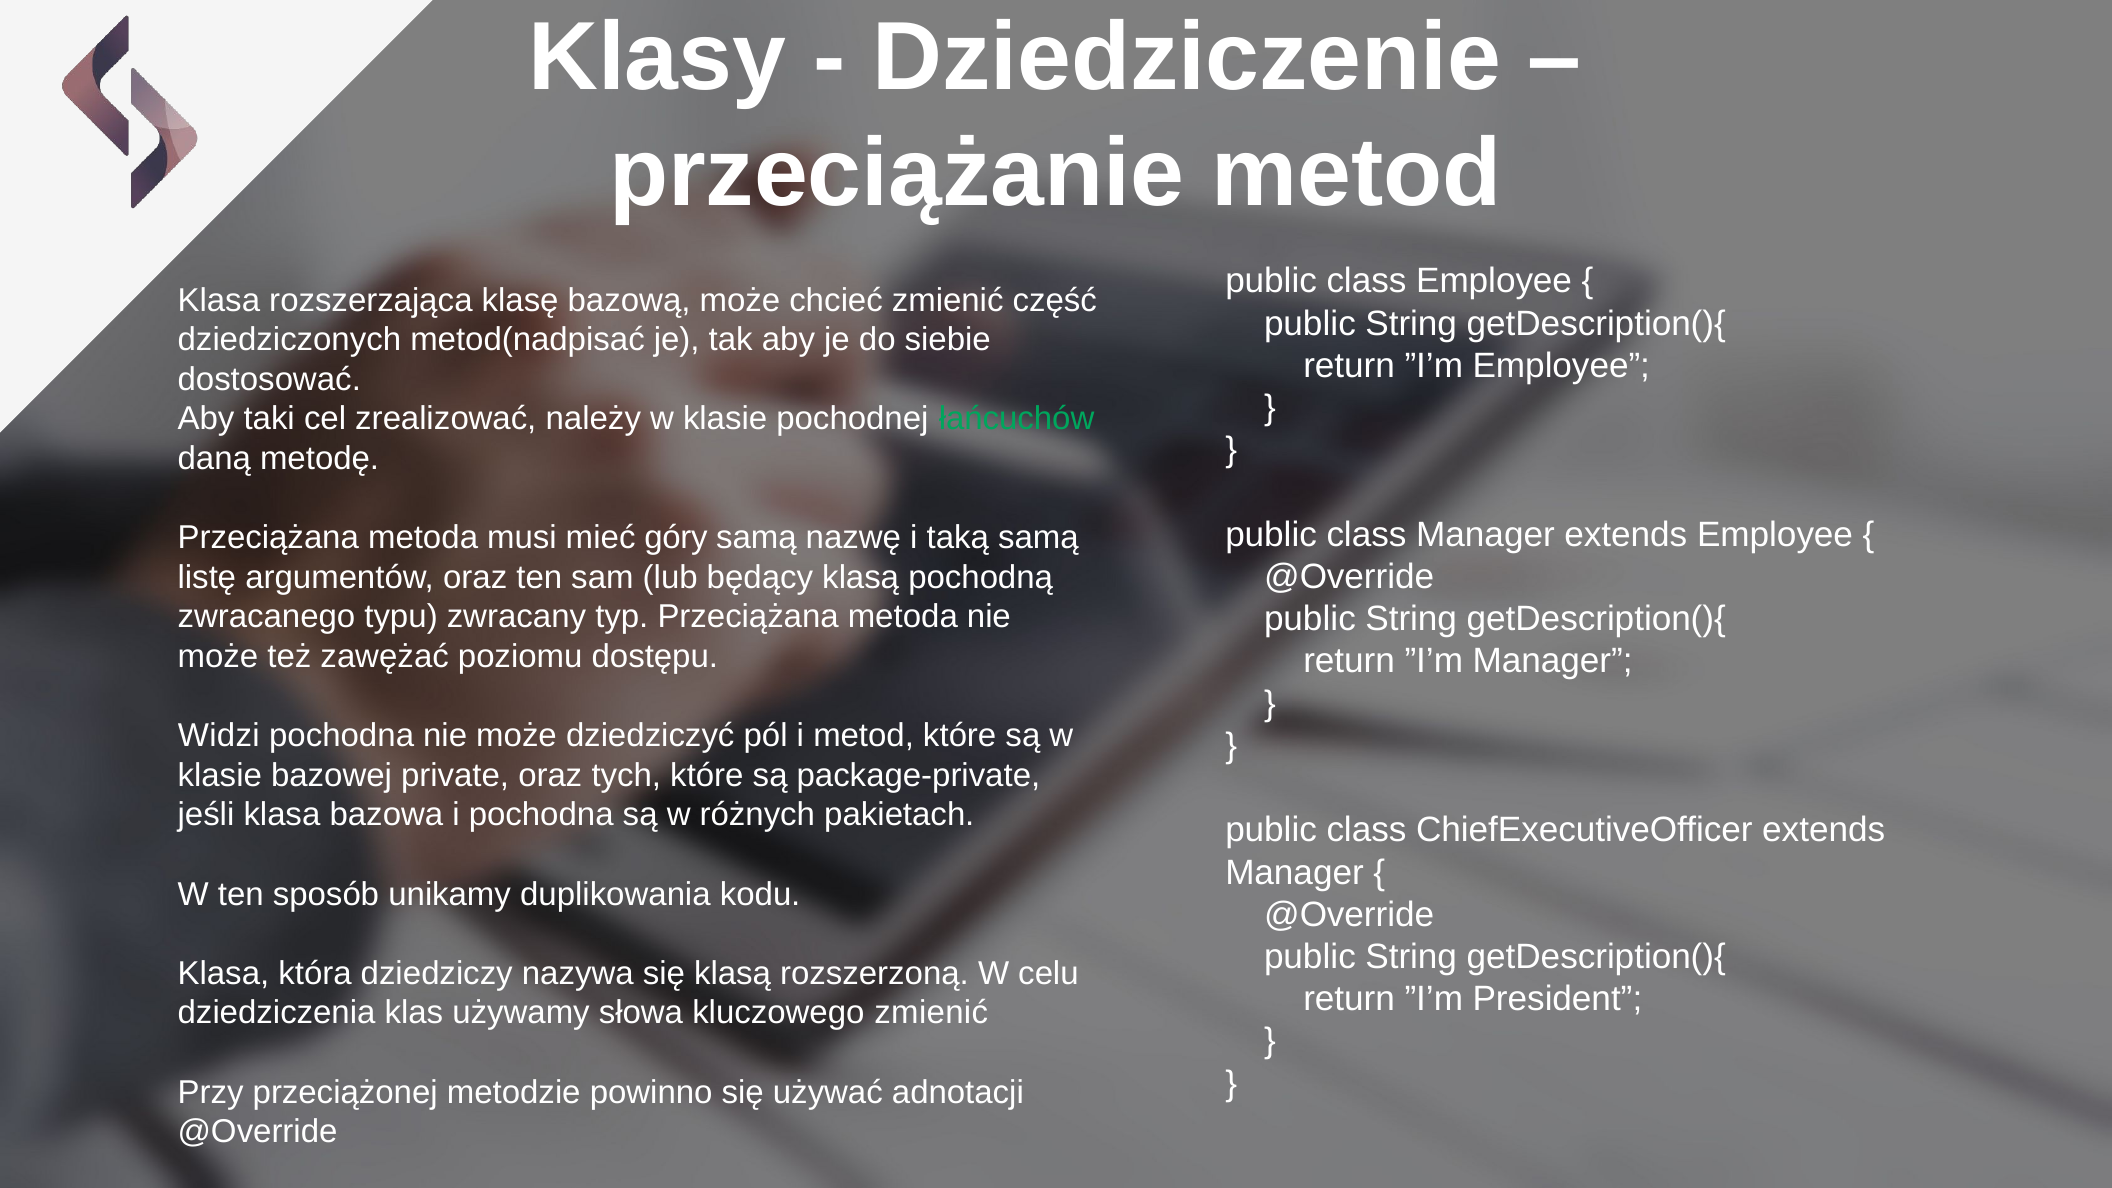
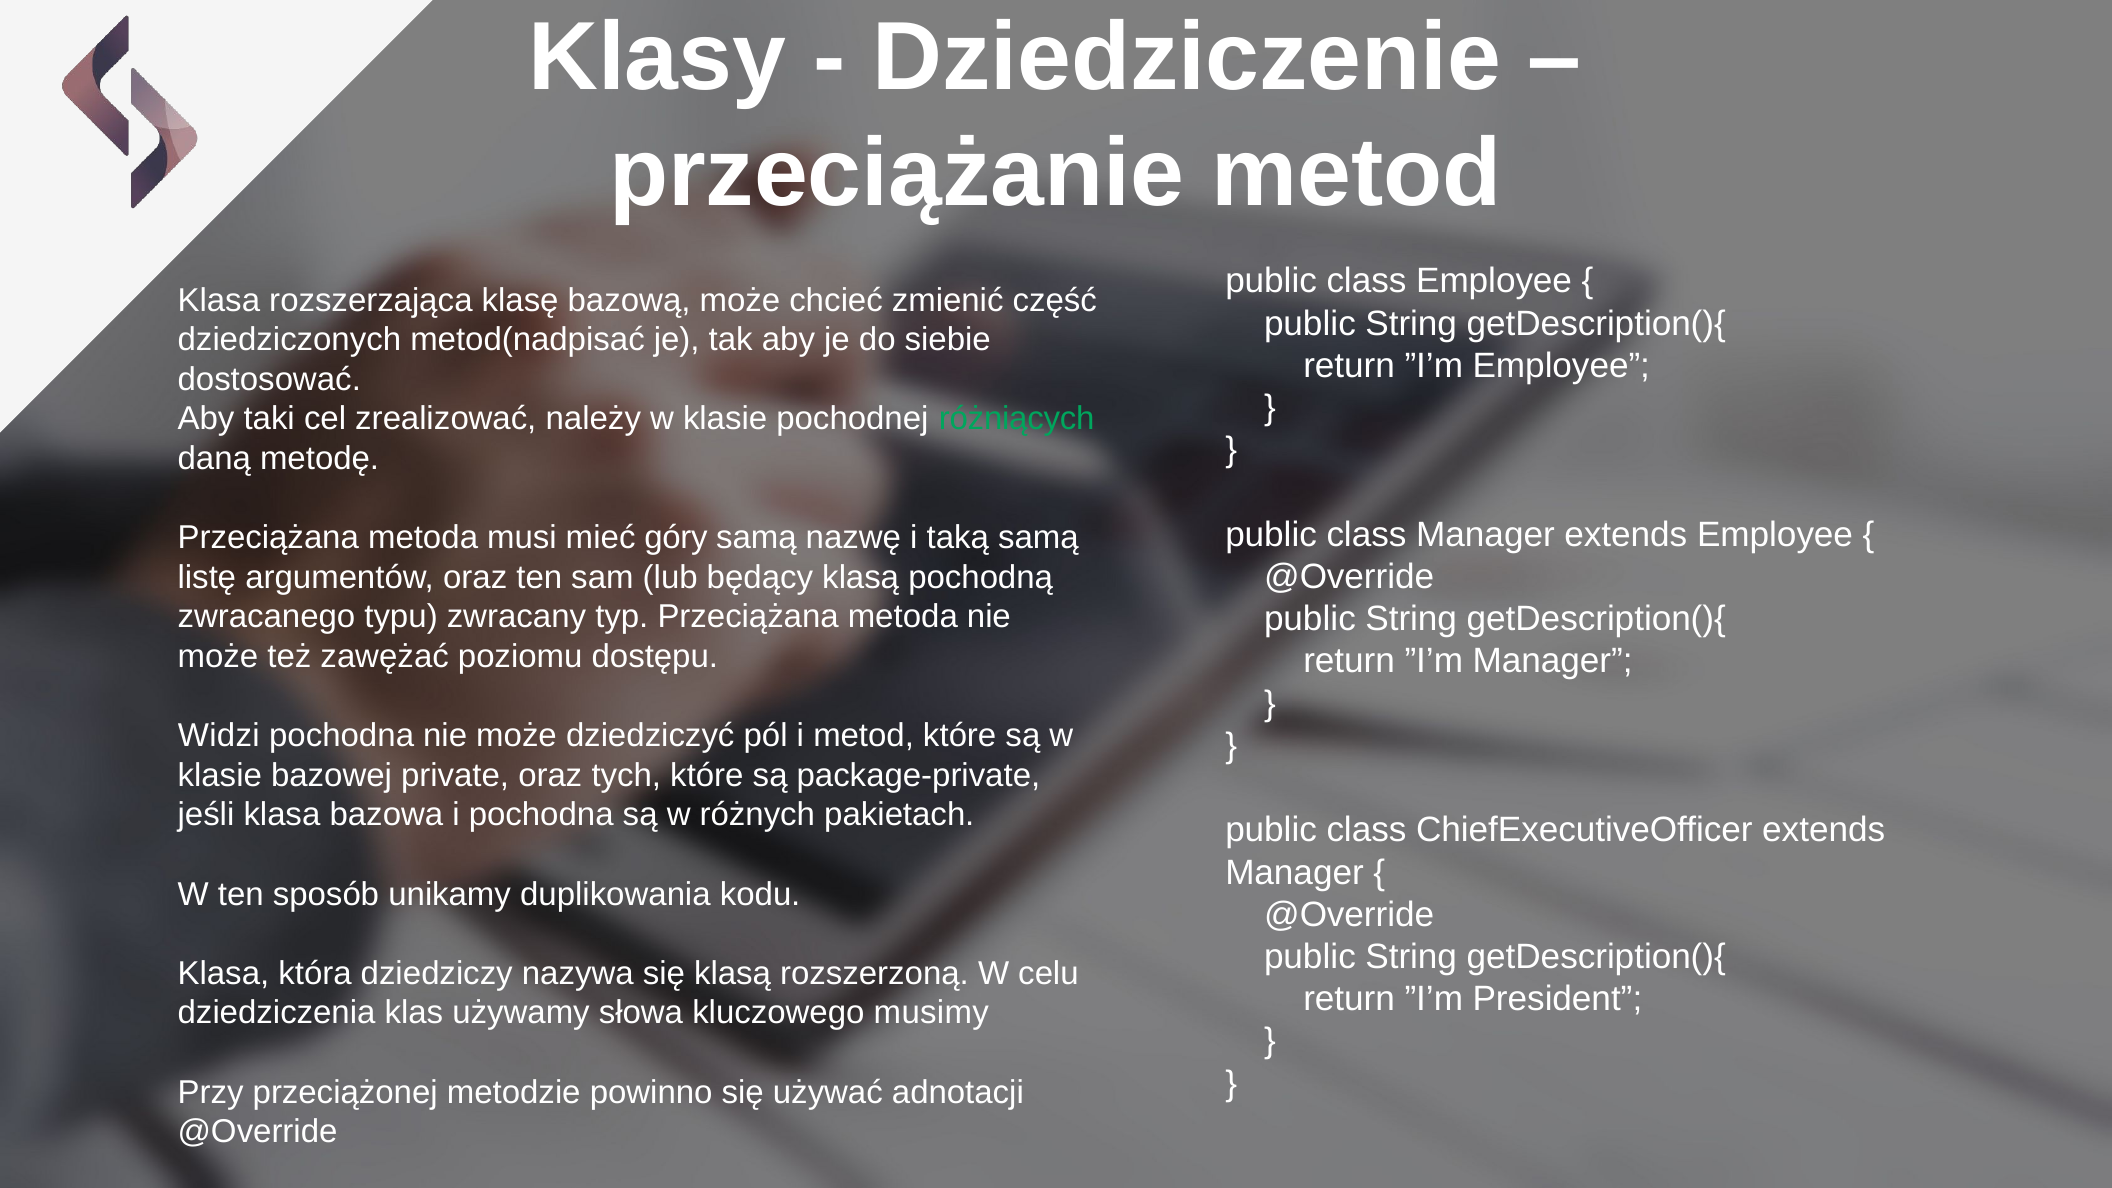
łańcuchów: łańcuchów -> różniących
kluczowego zmienić: zmienić -> musimy
